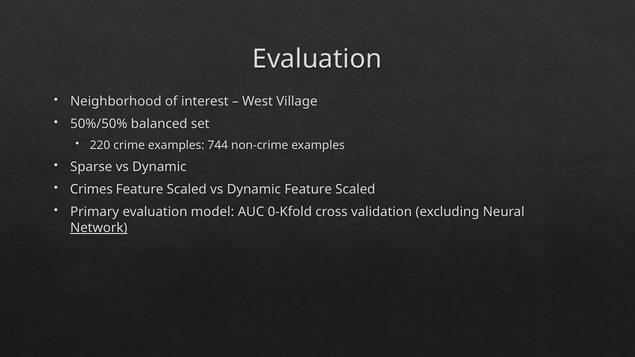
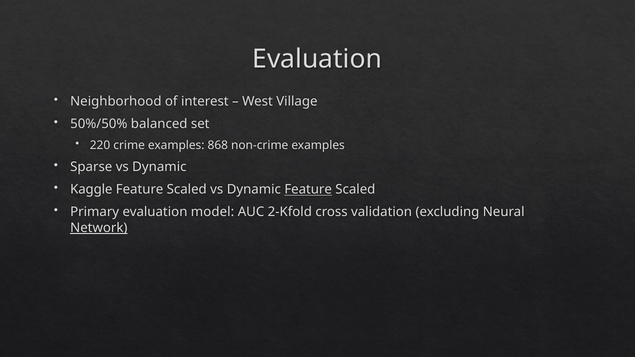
744: 744 -> 868
Crimes: Crimes -> Kaggle
Feature at (308, 190) underline: none -> present
0-Kfold: 0-Kfold -> 2-Kfold
